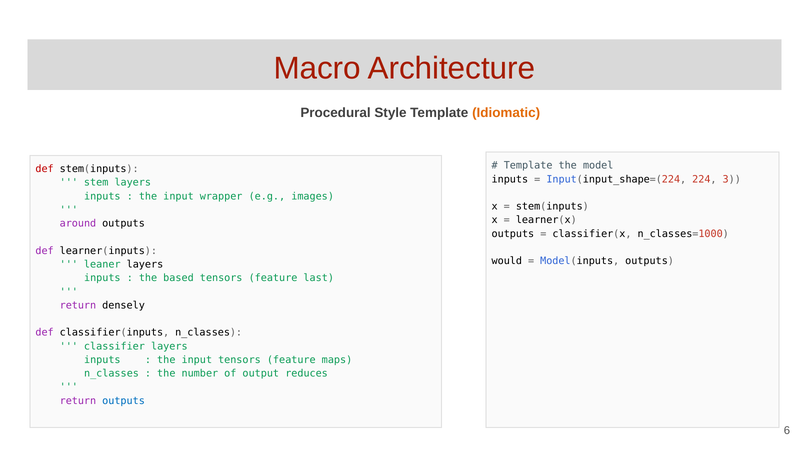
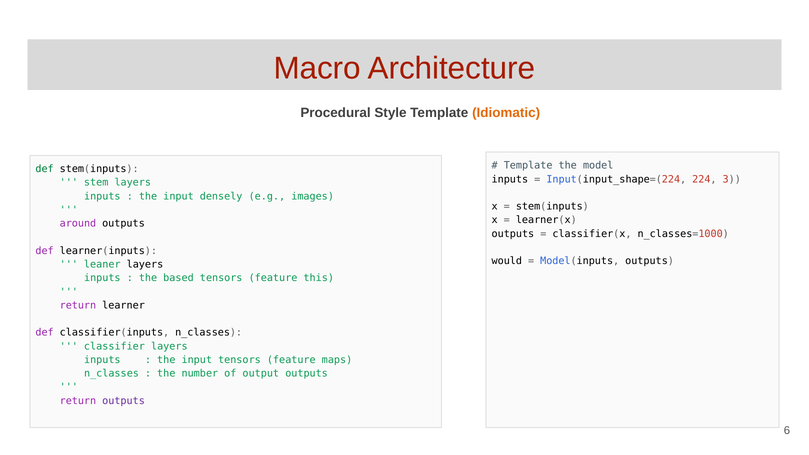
def at (45, 169) colour: red -> green
wrapper: wrapper -> densely
last: last -> this
densely: densely -> learner
output reduces: reduces -> outputs
outputs at (124, 401) colour: blue -> purple
